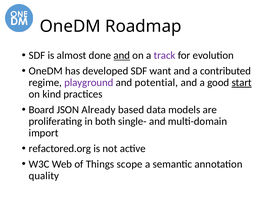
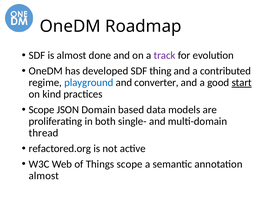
and at (122, 55) underline: present -> none
want: want -> thing
playground colour: purple -> blue
potential: potential -> converter
Board at (42, 110): Board -> Scope
Already: Already -> Domain
import: import -> thread
quality at (44, 175): quality -> almost
